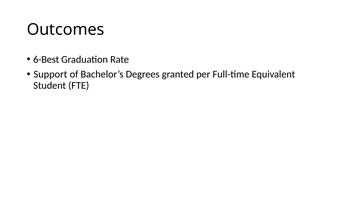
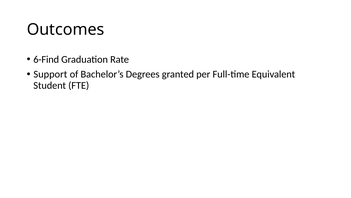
6-Best: 6-Best -> 6-Find
